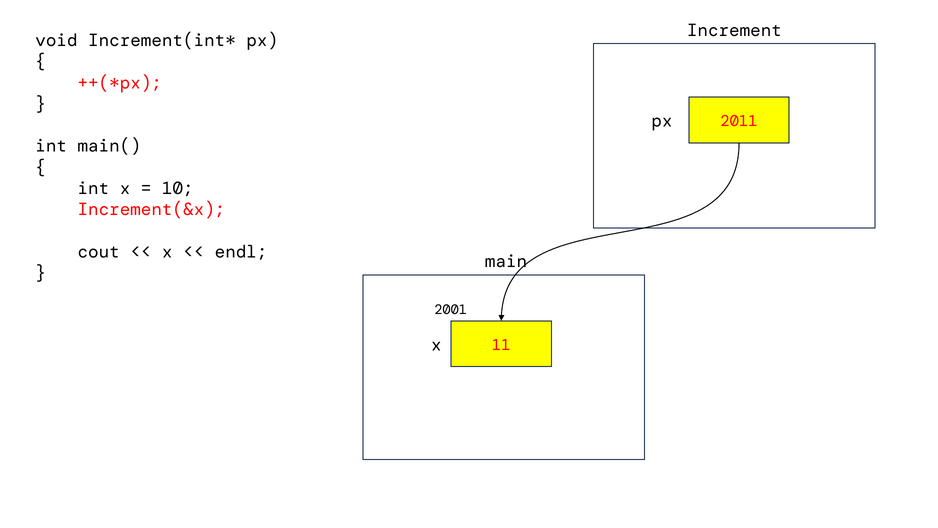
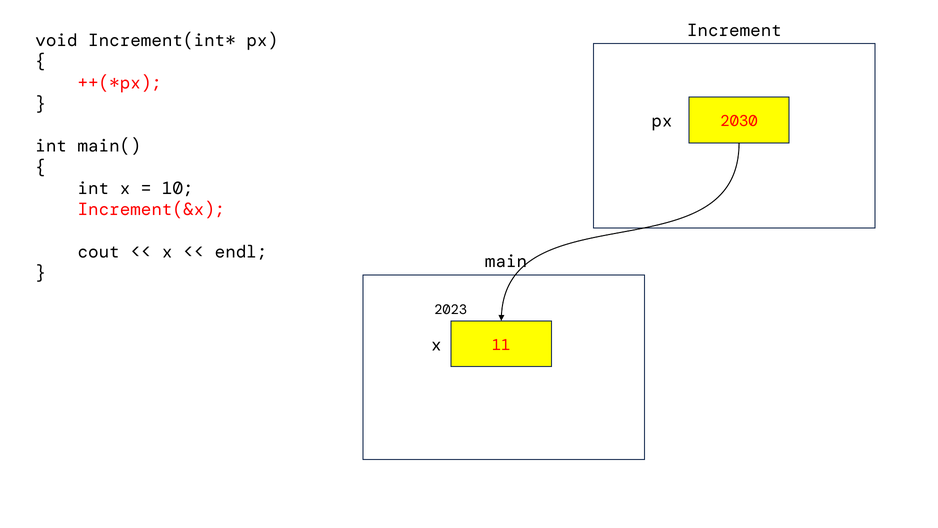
2011: 2011 -> 2030
2001: 2001 -> 2023
